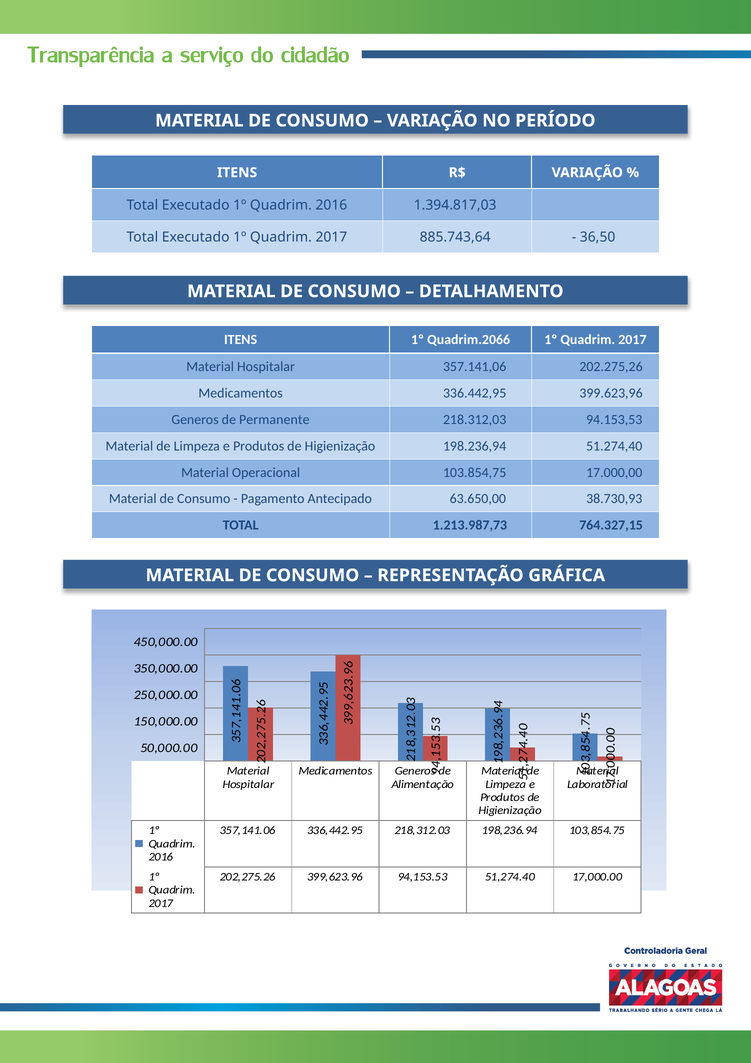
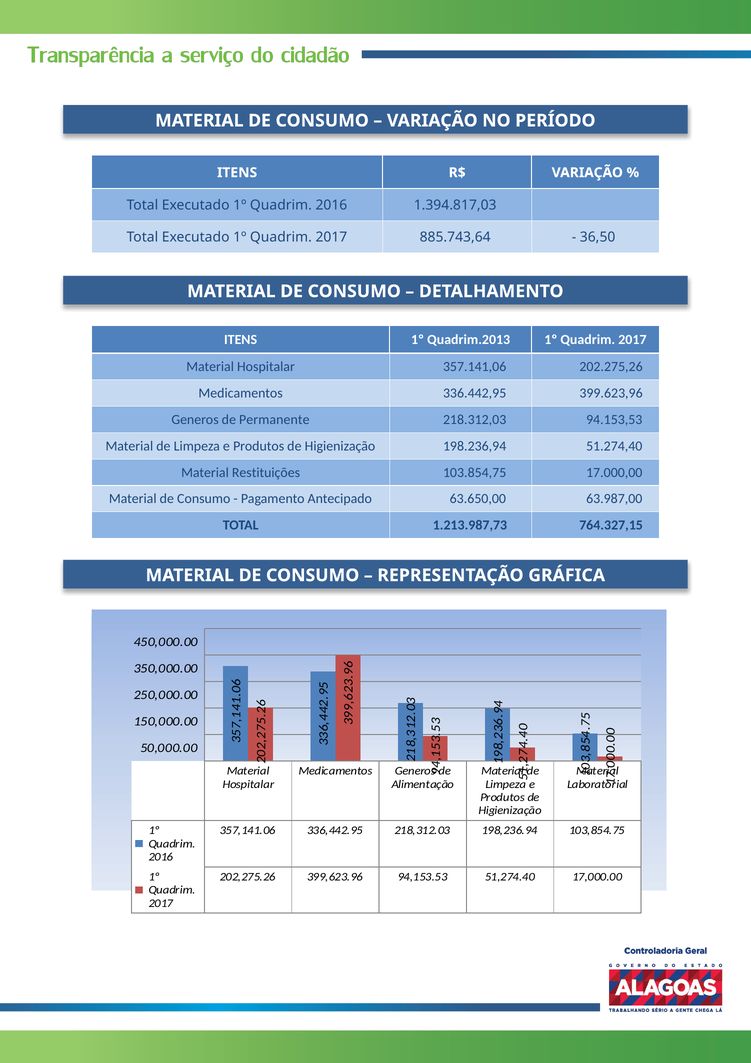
Quadrim.2066: Quadrim.2066 -> Quadrim.2013
Operacional: Operacional -> Restituições
38.730,93: 38.730,93 -> 63.987,00
